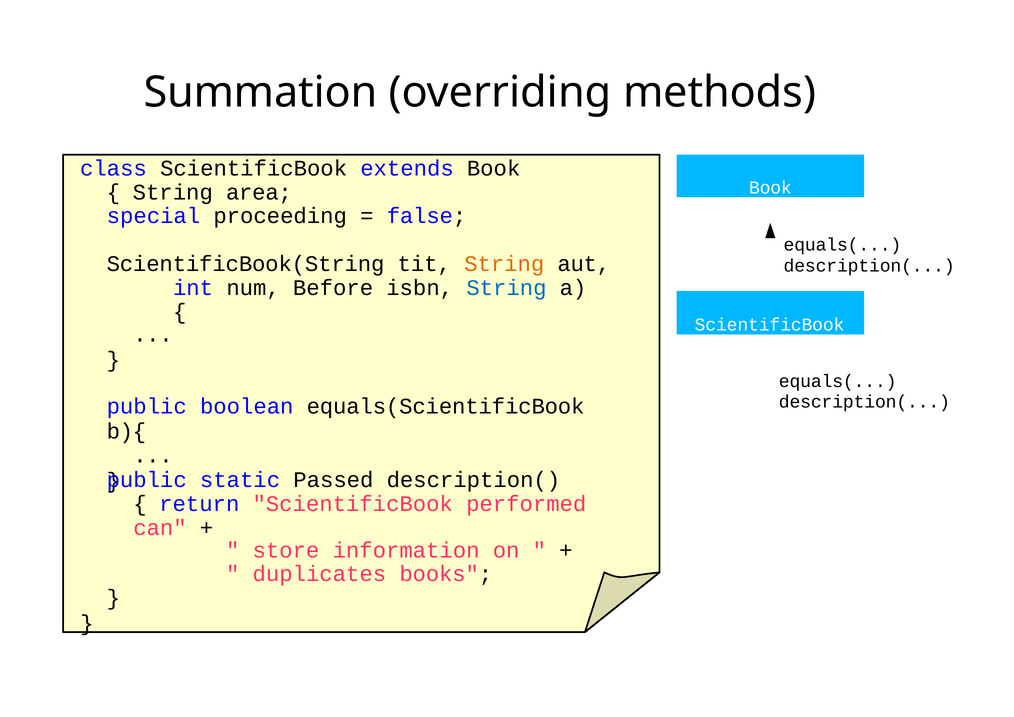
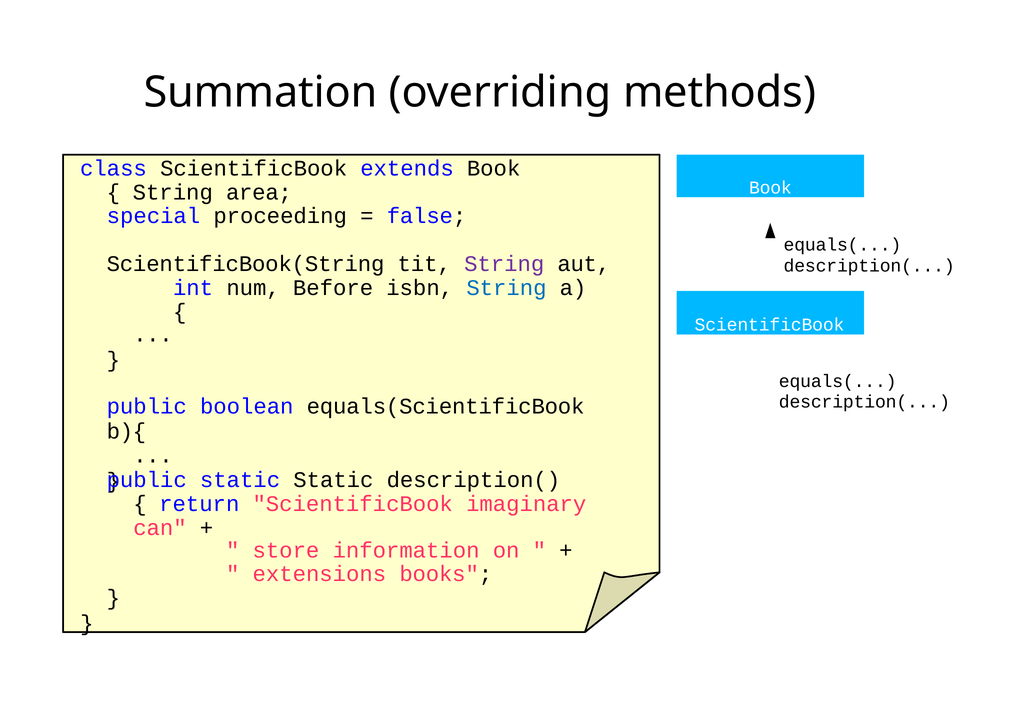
String at (504, 264) colour: orange -> purple
static Passed: Passed -> Static
performed: performed -> imaginary
duplicates: duplicates -> extensions
